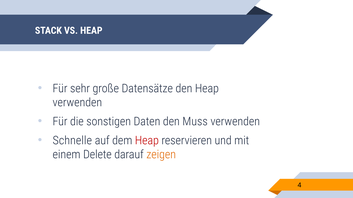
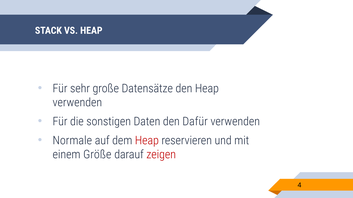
Muss: Muss -> Dafür
Schnelle: Schnelle -> Normale
Delete: Delete -> Größe
zeigen colour: orange -> red
